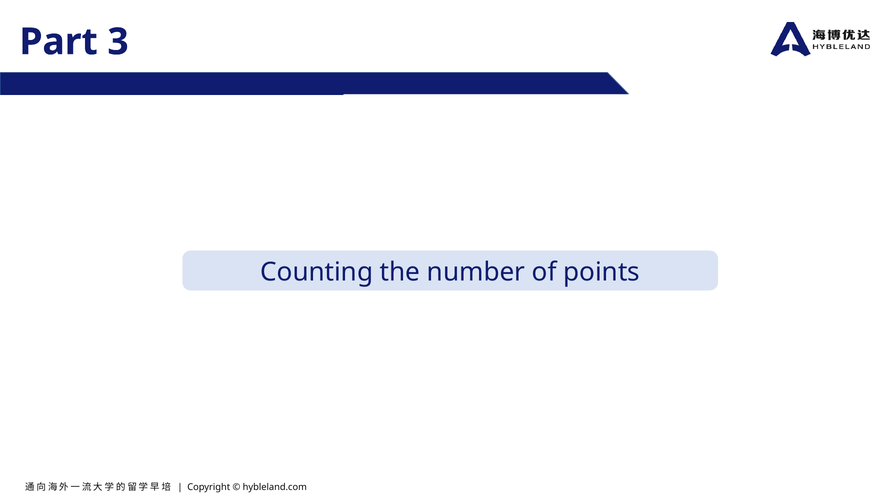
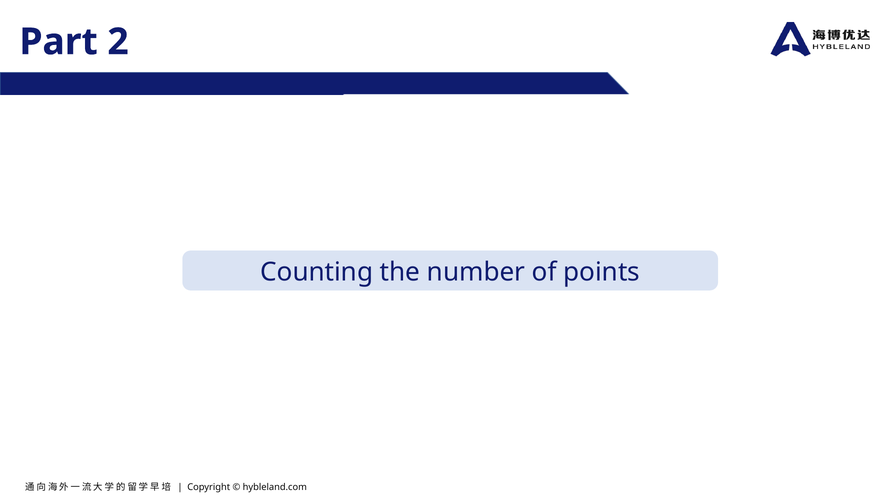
3: 3 -> 2
